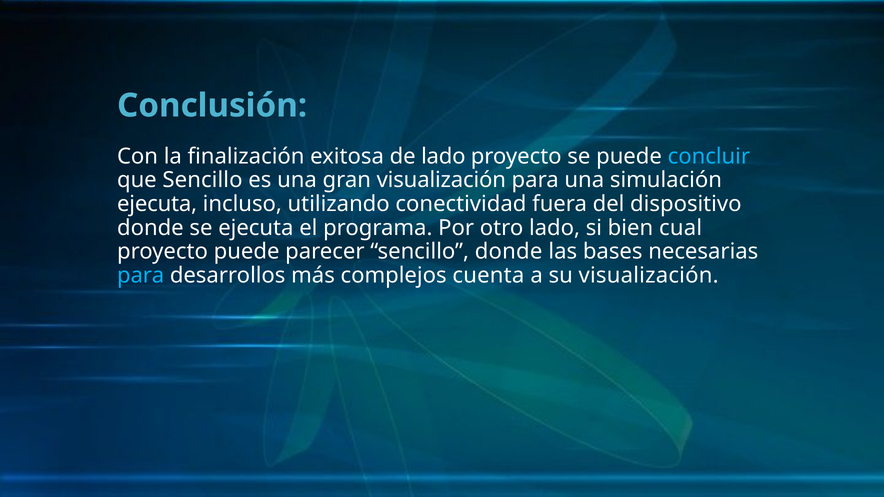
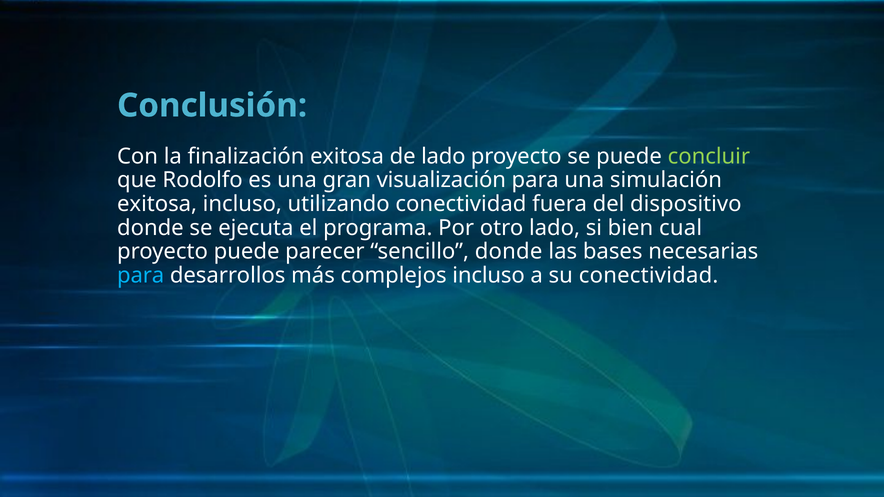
concluir colour: light blue -> light green
que Sencillo: Sencillo -> Rodolfo
ejecuta at (157, 204): ejecuta -> exitosa
complejos cuenta: cuenta -> incluso
su visualización: visualización -> conectividad
